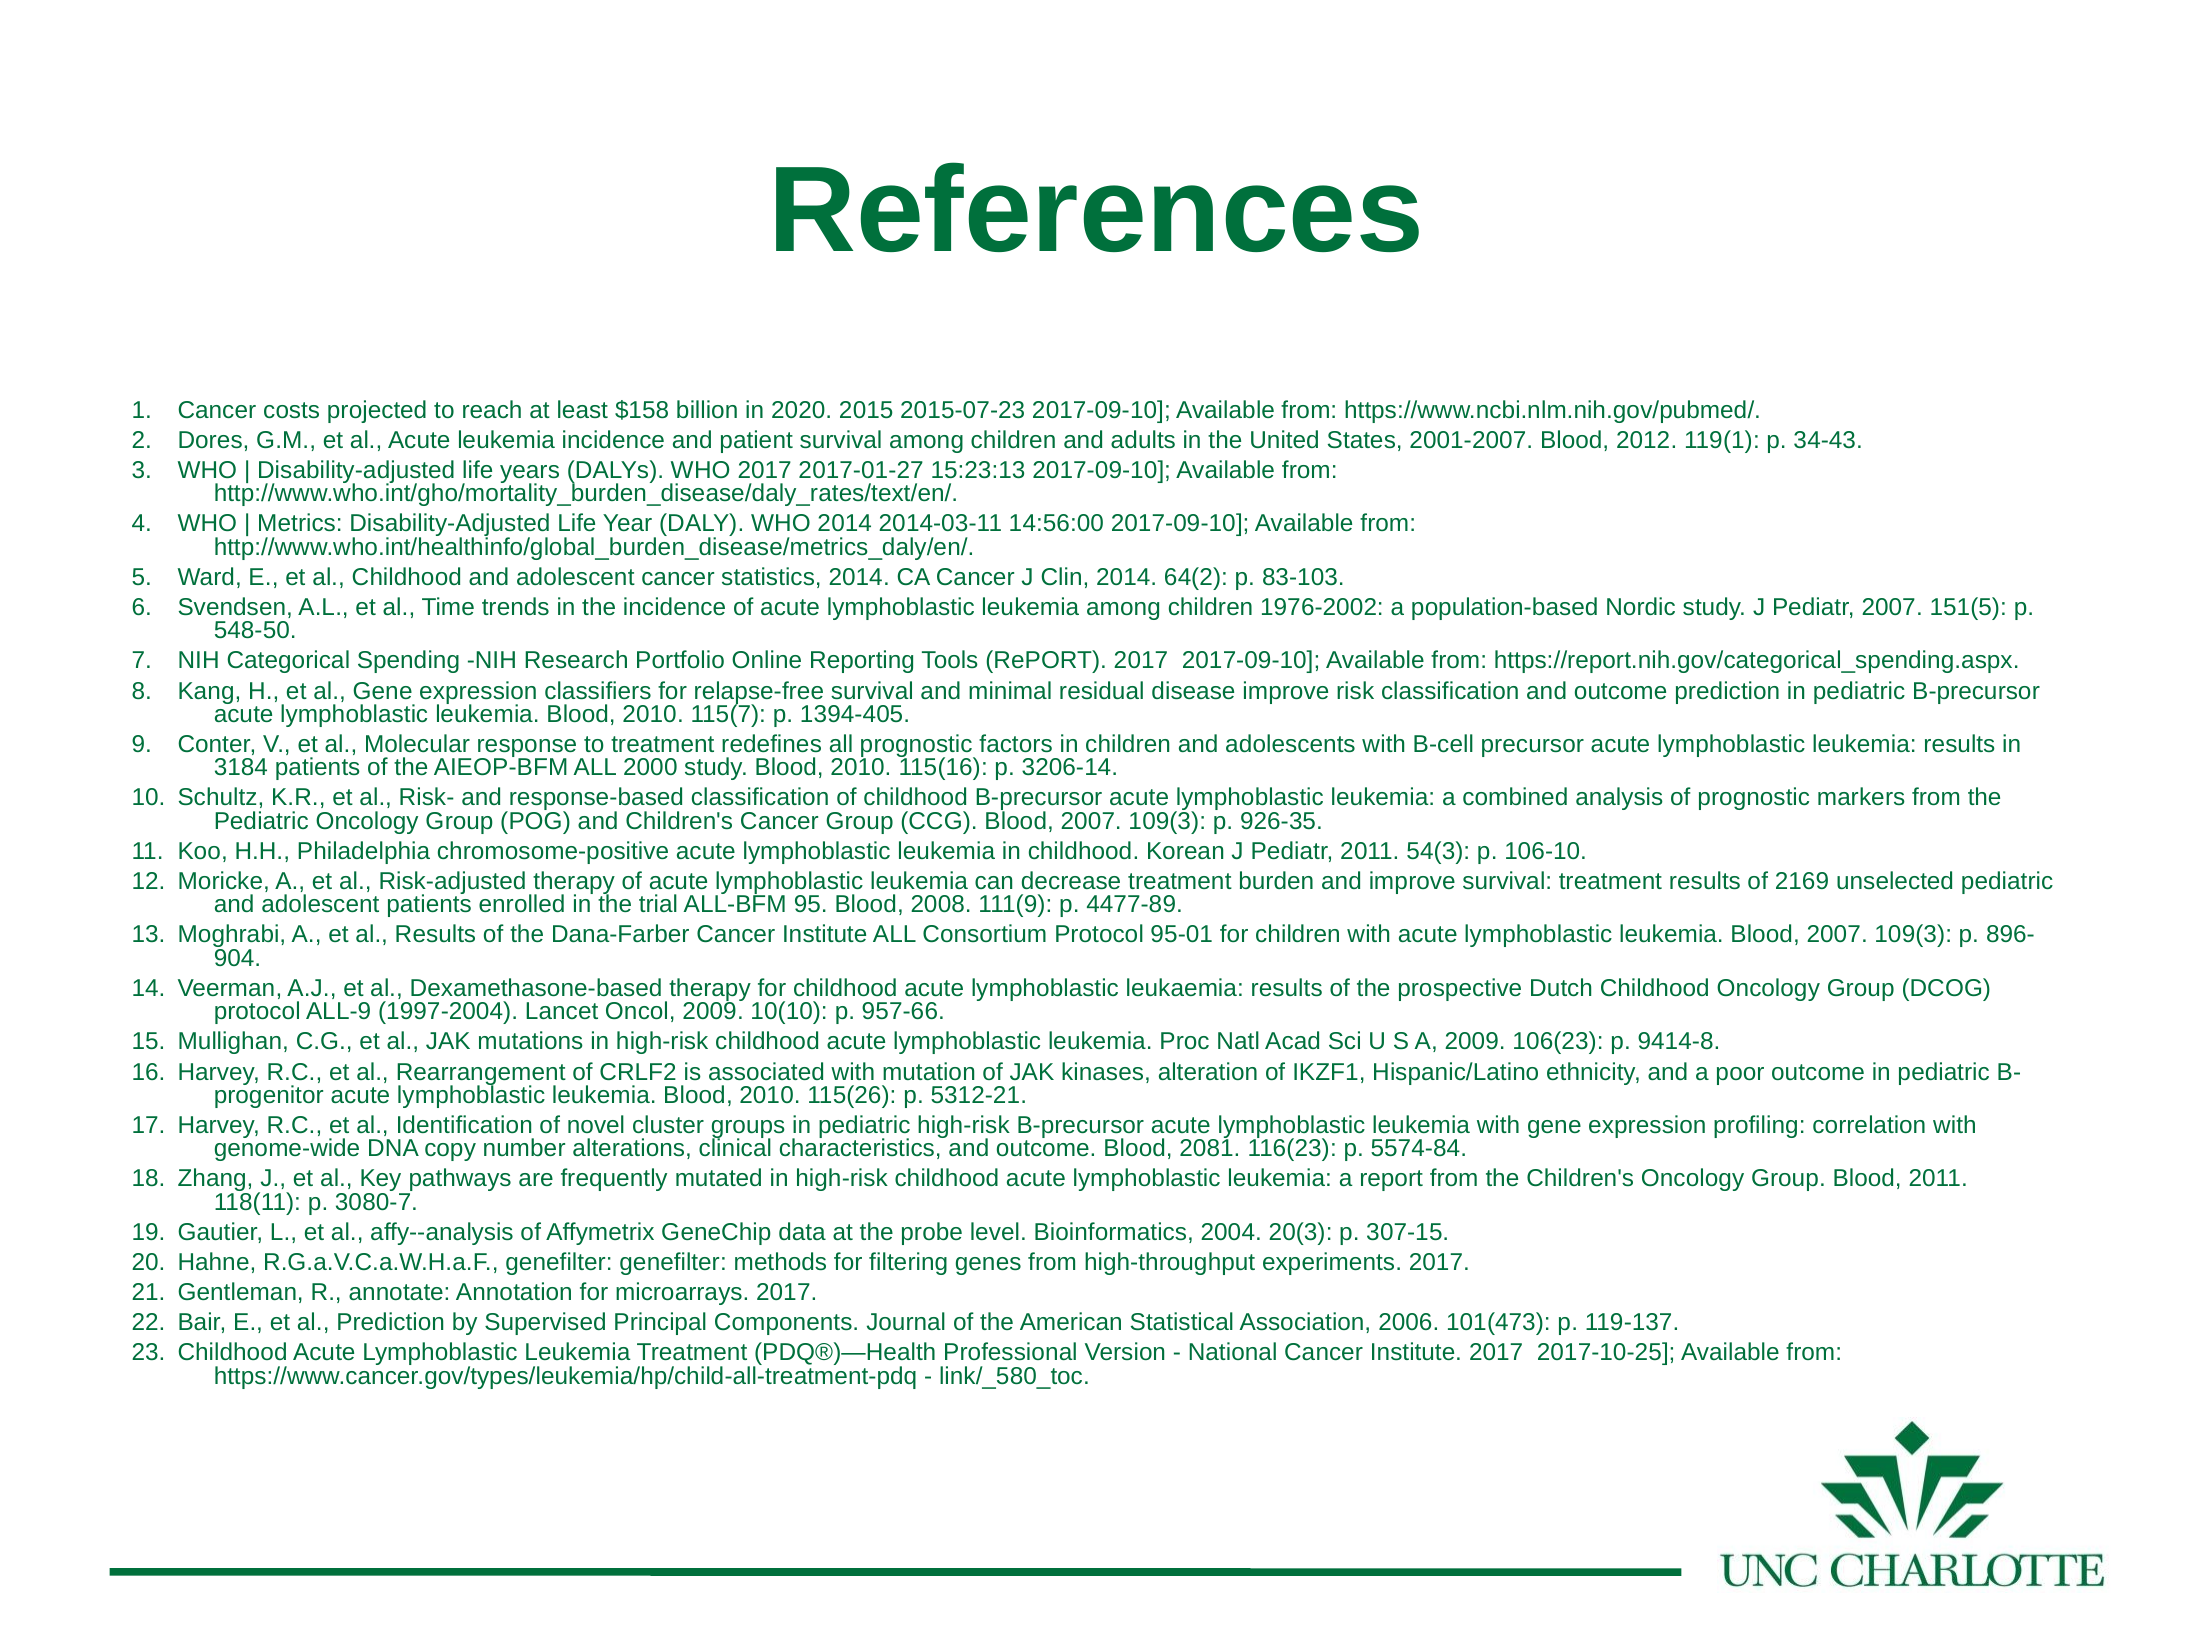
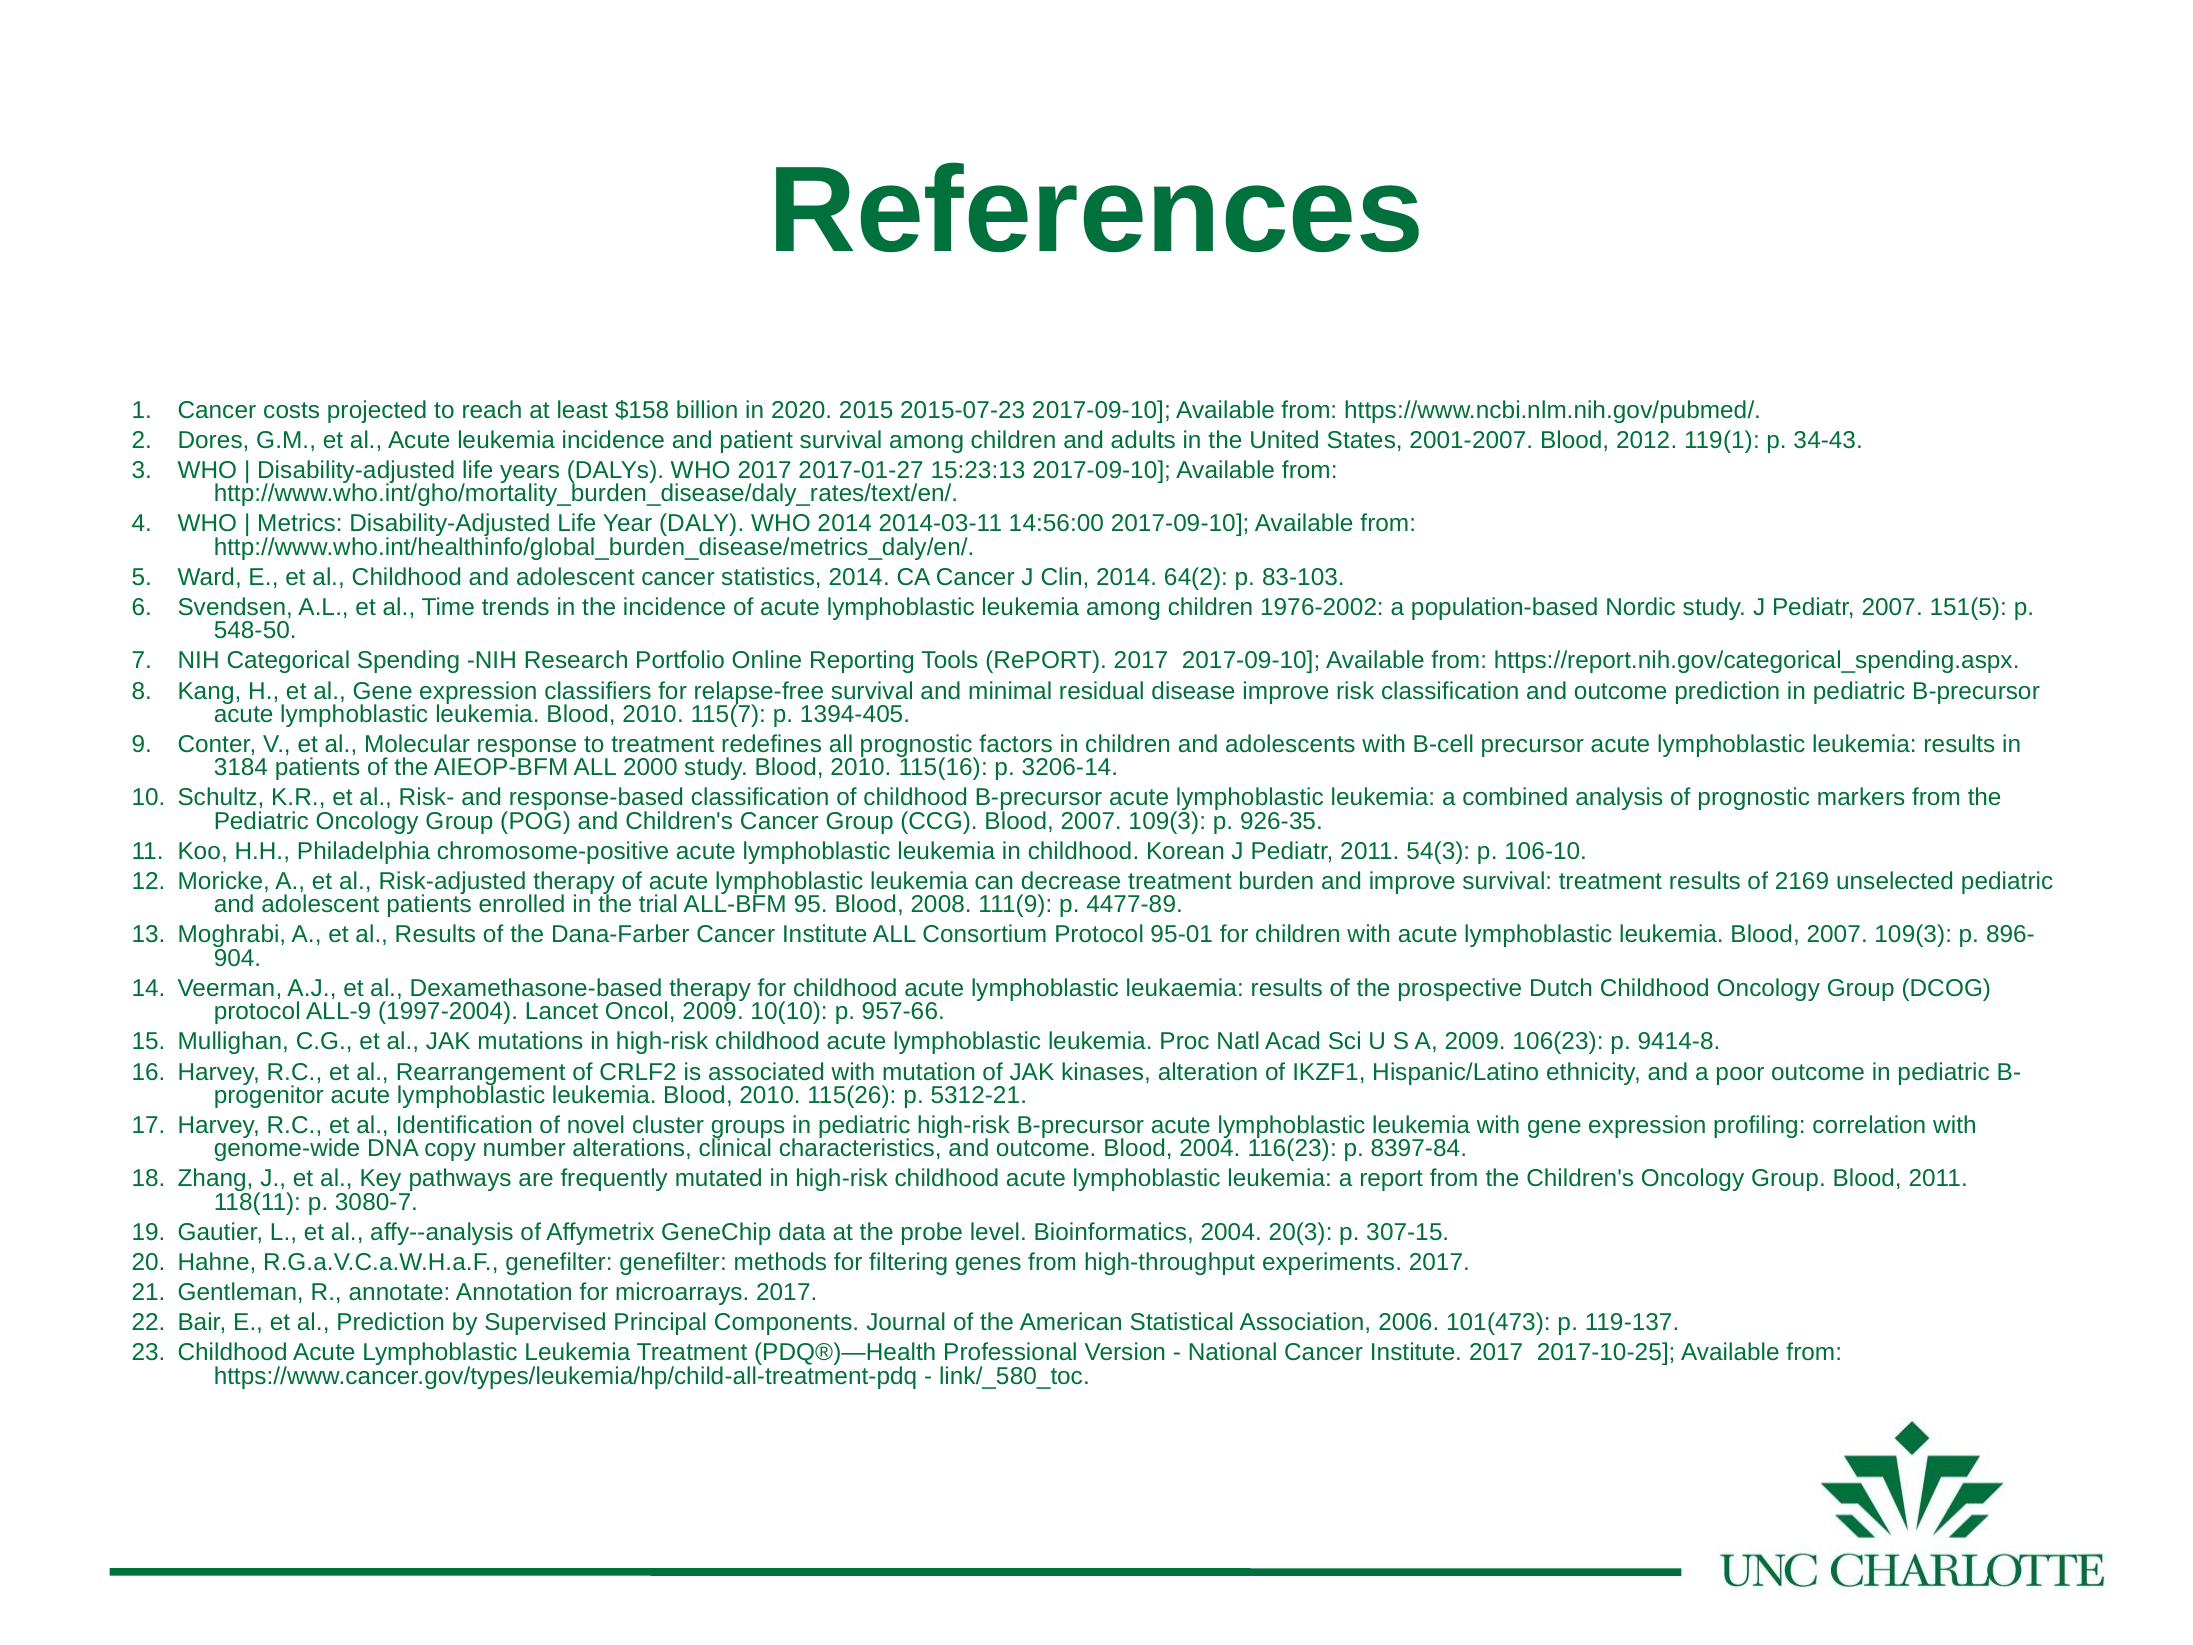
Blood 2081: 2081 -> 2004
5574-84: 5574-84 -> 8397-84
